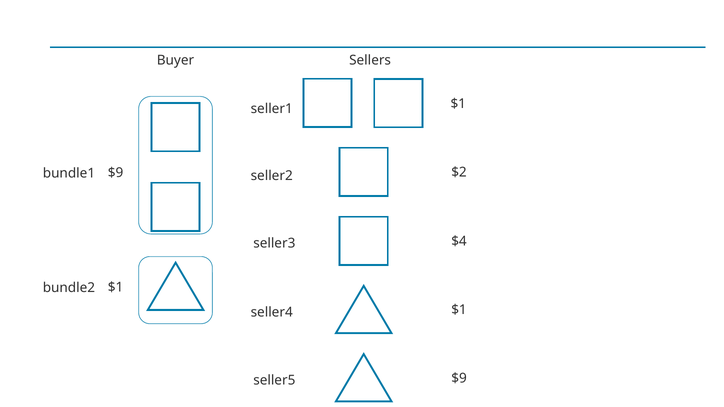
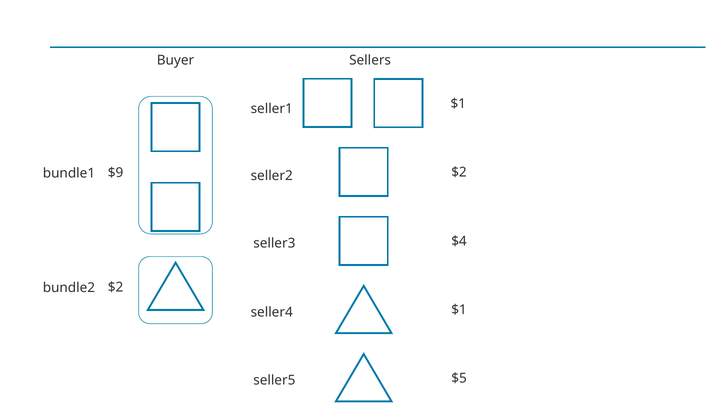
$1 at (116, 287): $1 -> $2
$9 at (459, 379): $9 -> $5
